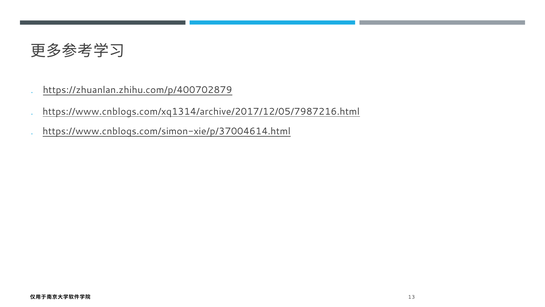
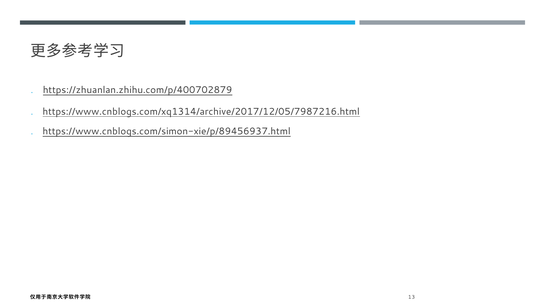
https://www.cnblogs.com/simon-xie/p/37004614.html: https://www.cnblogs.com/simon-xie/p/37004614.html -> https://www.cnblogs.com/simon-xie/p/89456937.html
